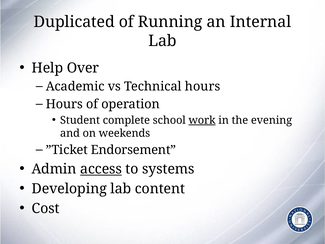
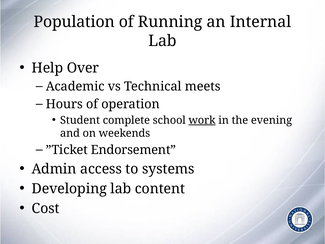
Duplicated: Duplicated -> Population
Technical hours: hours -> meets
access underline: present -> none
